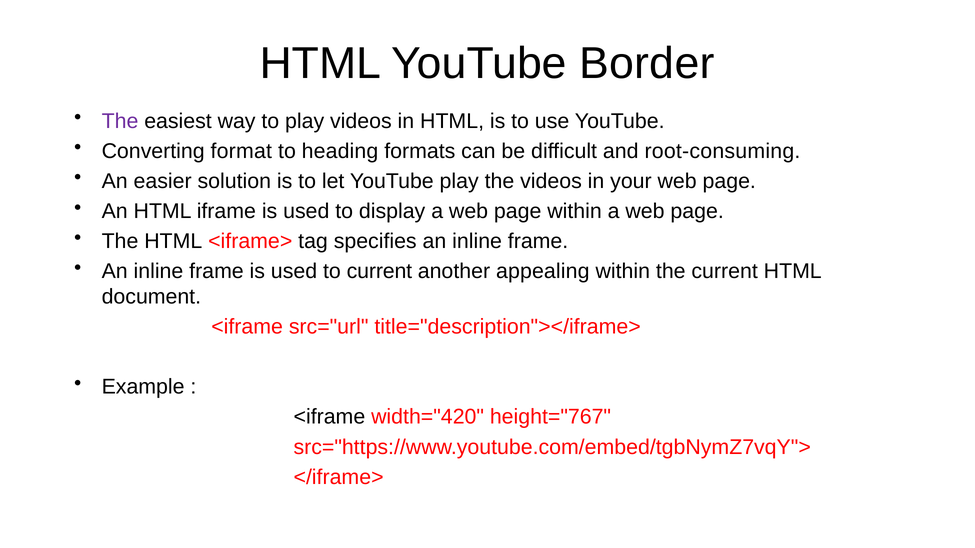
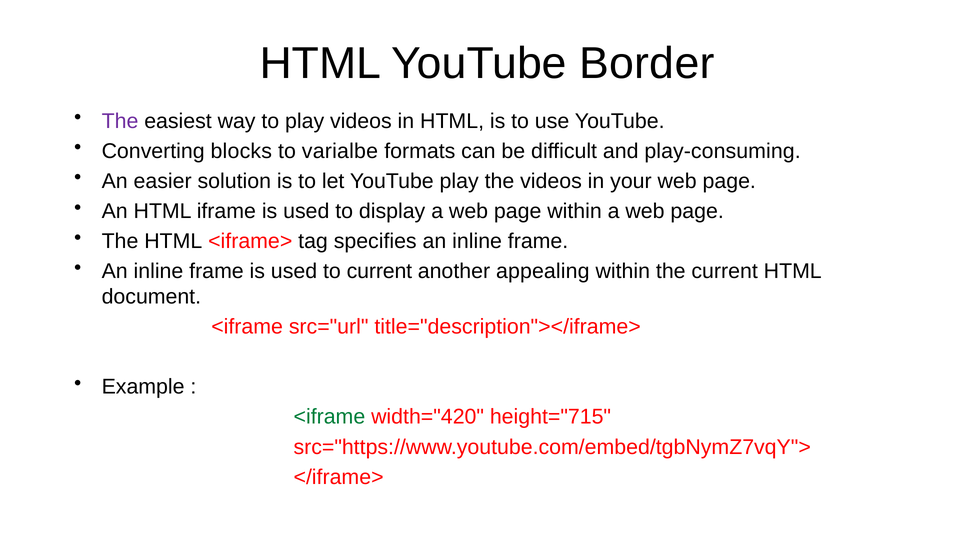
format: format -> blocks
heading: heading -> varialbe
root-consuming: root-consuming -> play-consuming
<iframe at (329, 417) colour: black -> green
height="767: height="767 -> height="715
